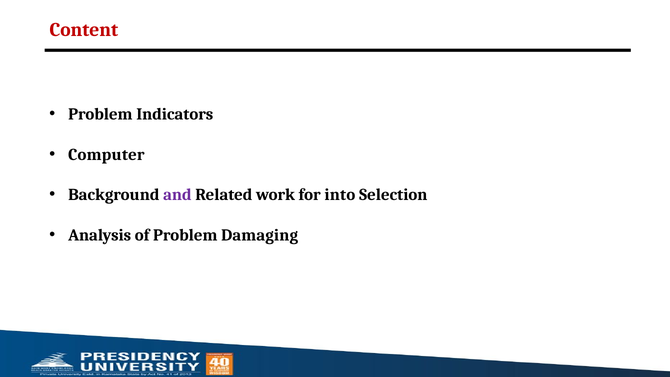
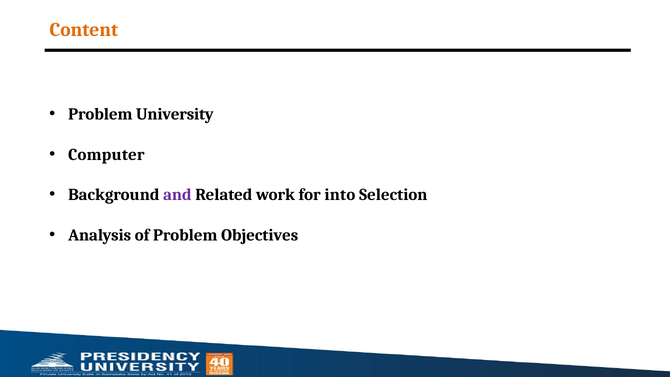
Content colour: red -> orange
Indicators: Indicators -> University
Damaging: Damaging -> Objectives
